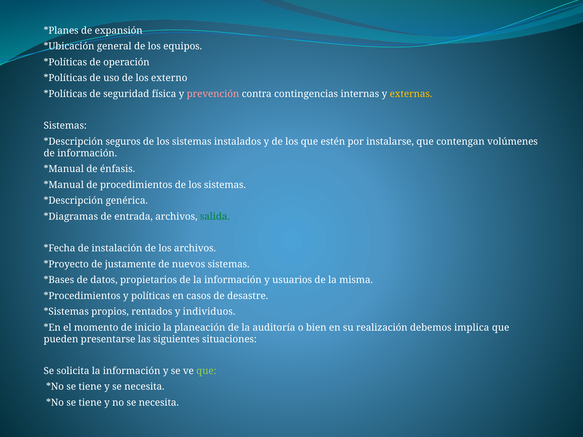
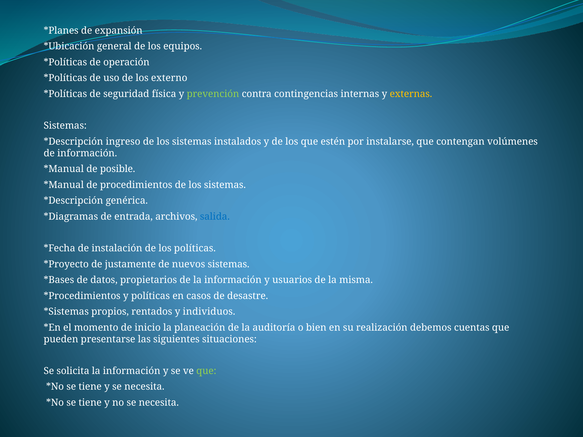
prevención colour: pink -> light green
seguros: seguros -> ingreso
énfasis: énfasis -> posible
salida colour: green -> blue
los archivos: archivos -> políticas
implica: implica -> cuentas
